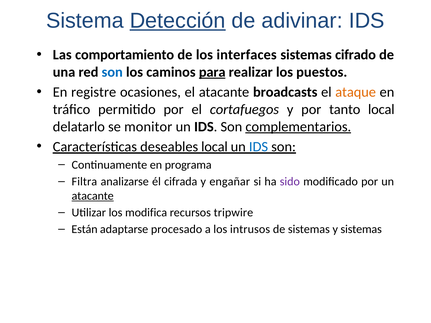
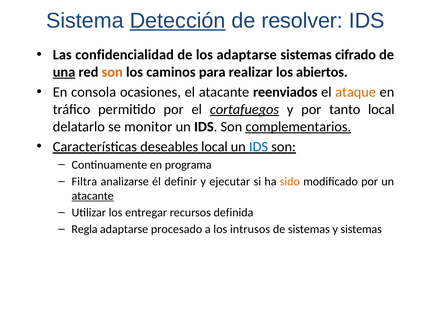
adivinar: adivinar -> resolver
comportamiento: comportamiento -> confidencialidad
los interfaces: interfaces -> adaptarse
una underline: none -> present
son at (112, 72) colour: blue -> orange
para underline: present -> none
puestos: puestos -> abiertos
registre: registre -> consola
broadcasts: broadcasts -> reenviados
cortafuegos underline: none -> present
cifrada: cifrada -> definir
engañar: engañar -> ejecutar
sido colour: purple -> orange
modifica: modifica -> entregar
tripwire: tripwire -> definida
Están: Están -> Regla
